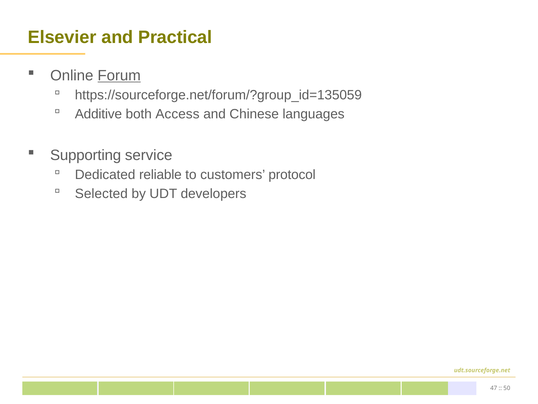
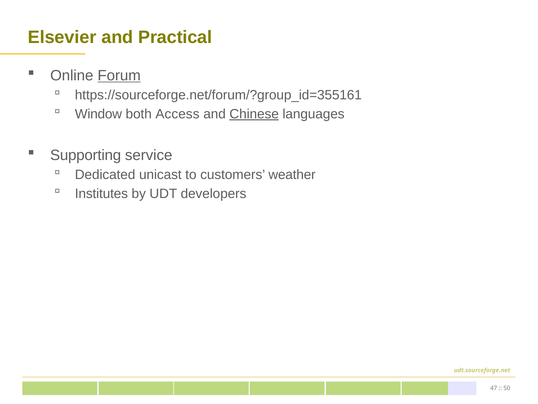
https://sourceforge.net/forum/?group_id=135059: https://sourceforge.net/forum/?group_id=135059 -> https://sourceforge.net/forum/?group_id=355161
Additive: Additive -> Window
Chinese underline: none -> present
reliable: reliable -> unicast
protocol: protocol -> weather
Selected: Selected -> Institutes
